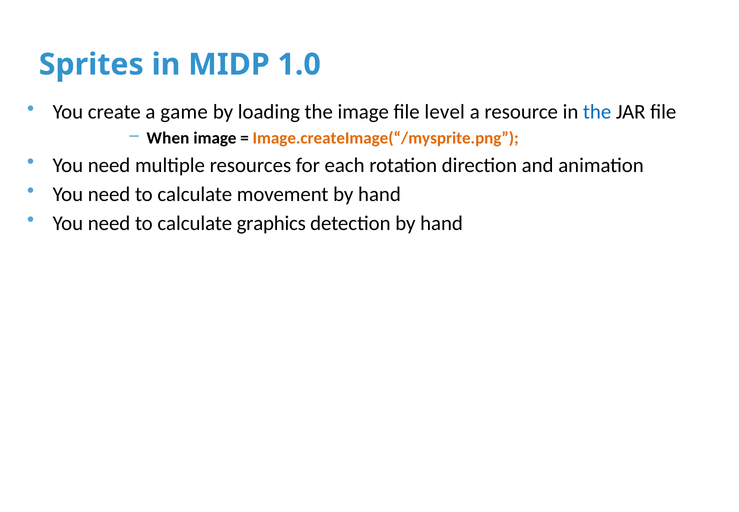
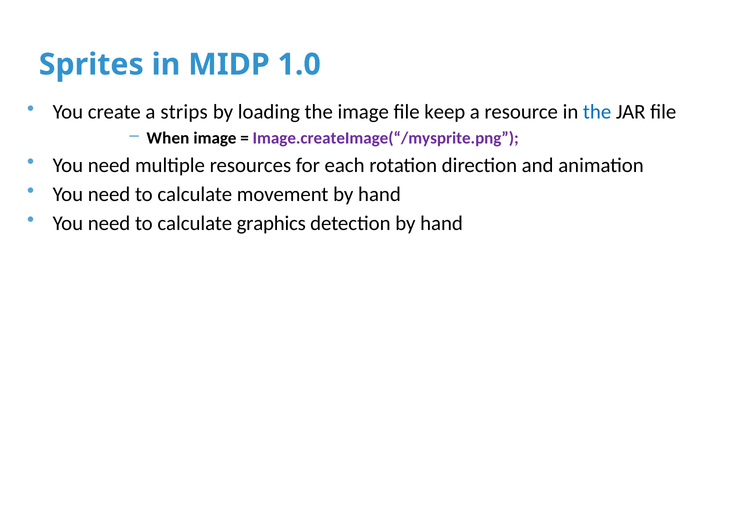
game: game -> strips
level: level -> keep
Image.createImage(“/mysprite.png colour: orange -> purple
